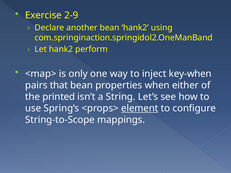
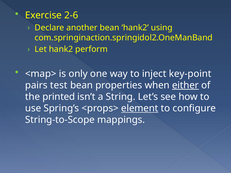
2-9: 2-9 -> 2-6
key-when: key-when -> key-point
that: that -> test
either underline: none -> present
